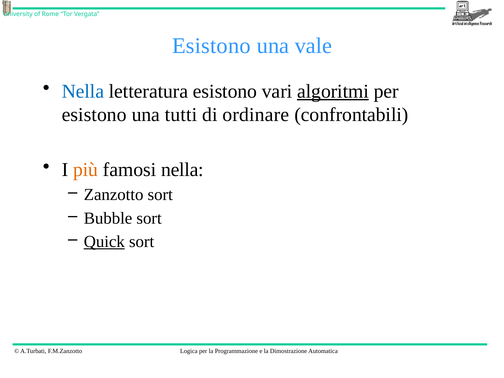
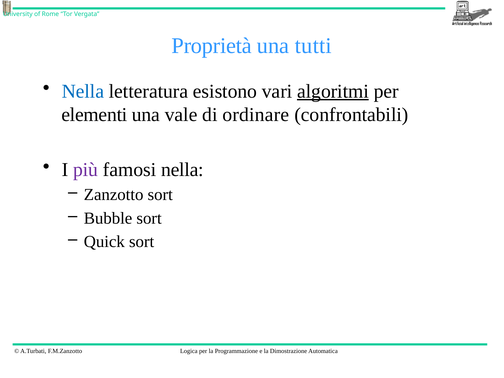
Esistono at (211, 46): Esistono -> Proprietà
vale: vale -> tutti
esistono at (94, 115): esistono -> elementi
tutti: tutti -> vale
più colour: orange -> purple
Quick underline: present -> none
